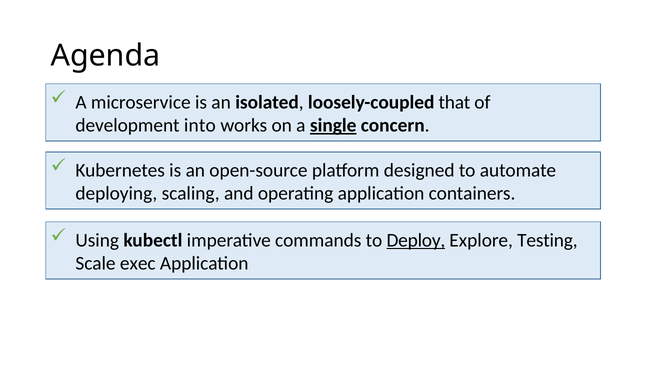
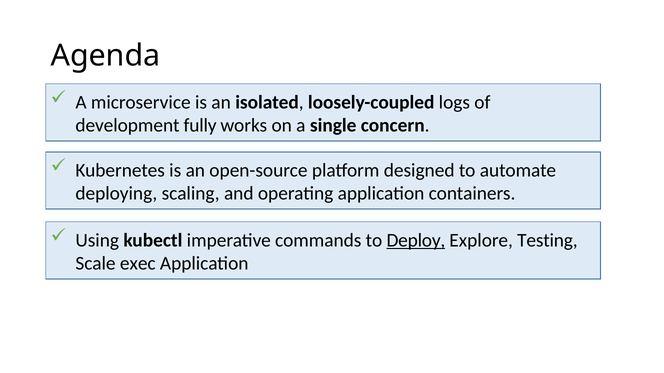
that: that -> logs
into: into -> fully
single underline: present -> none
